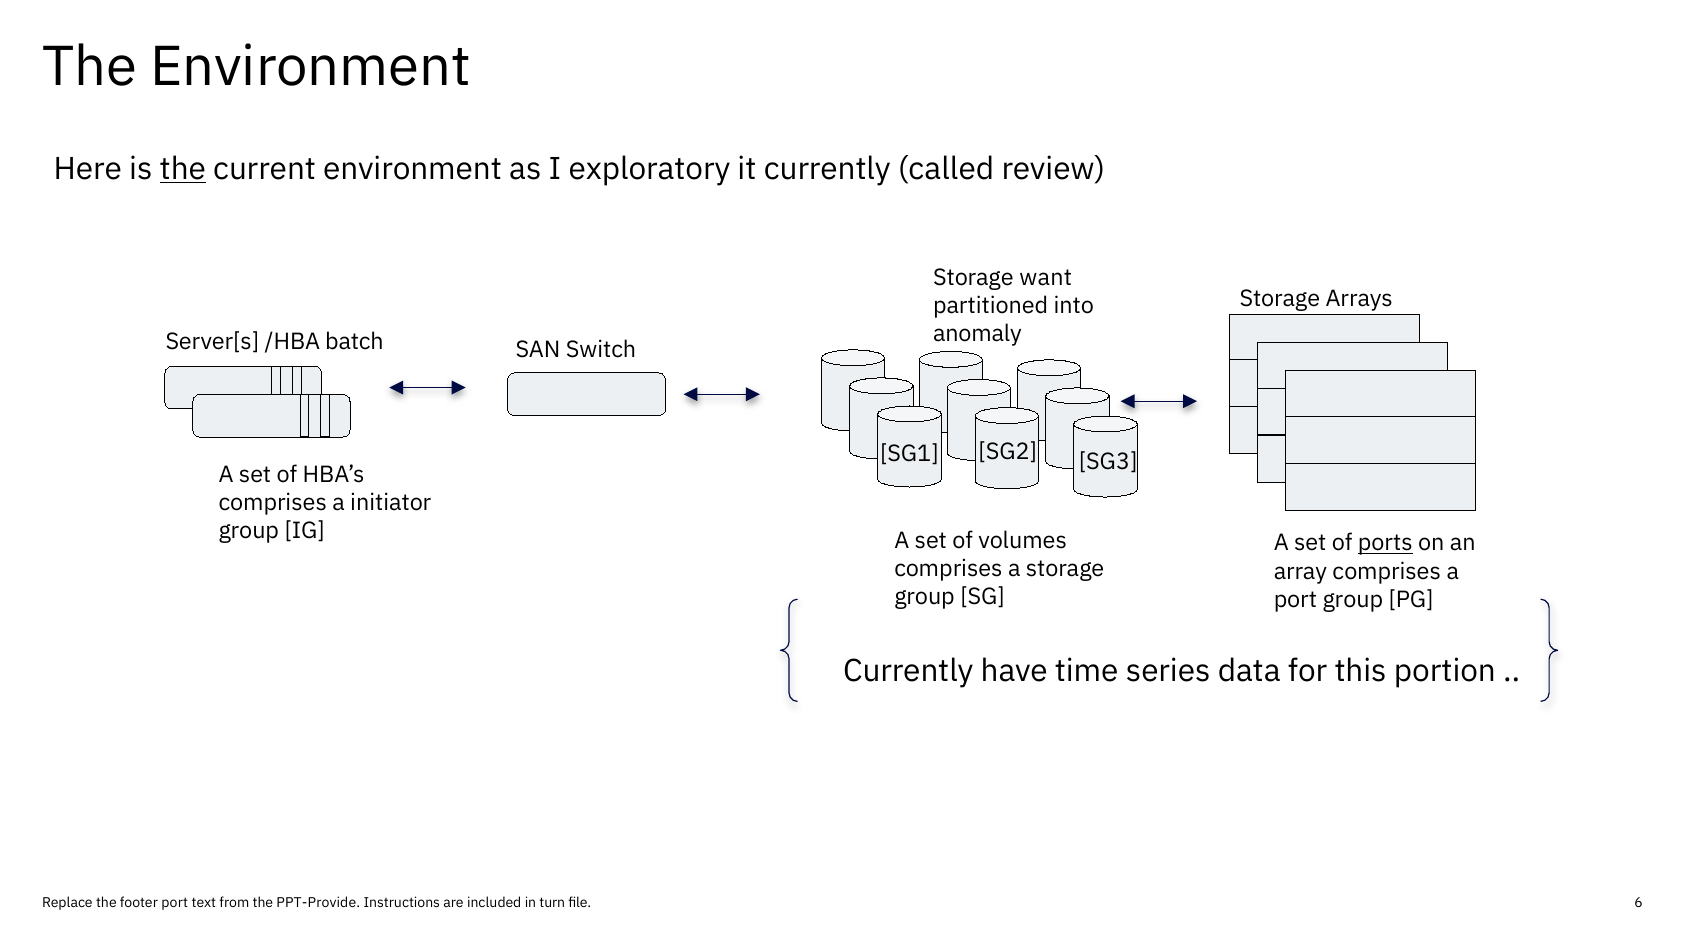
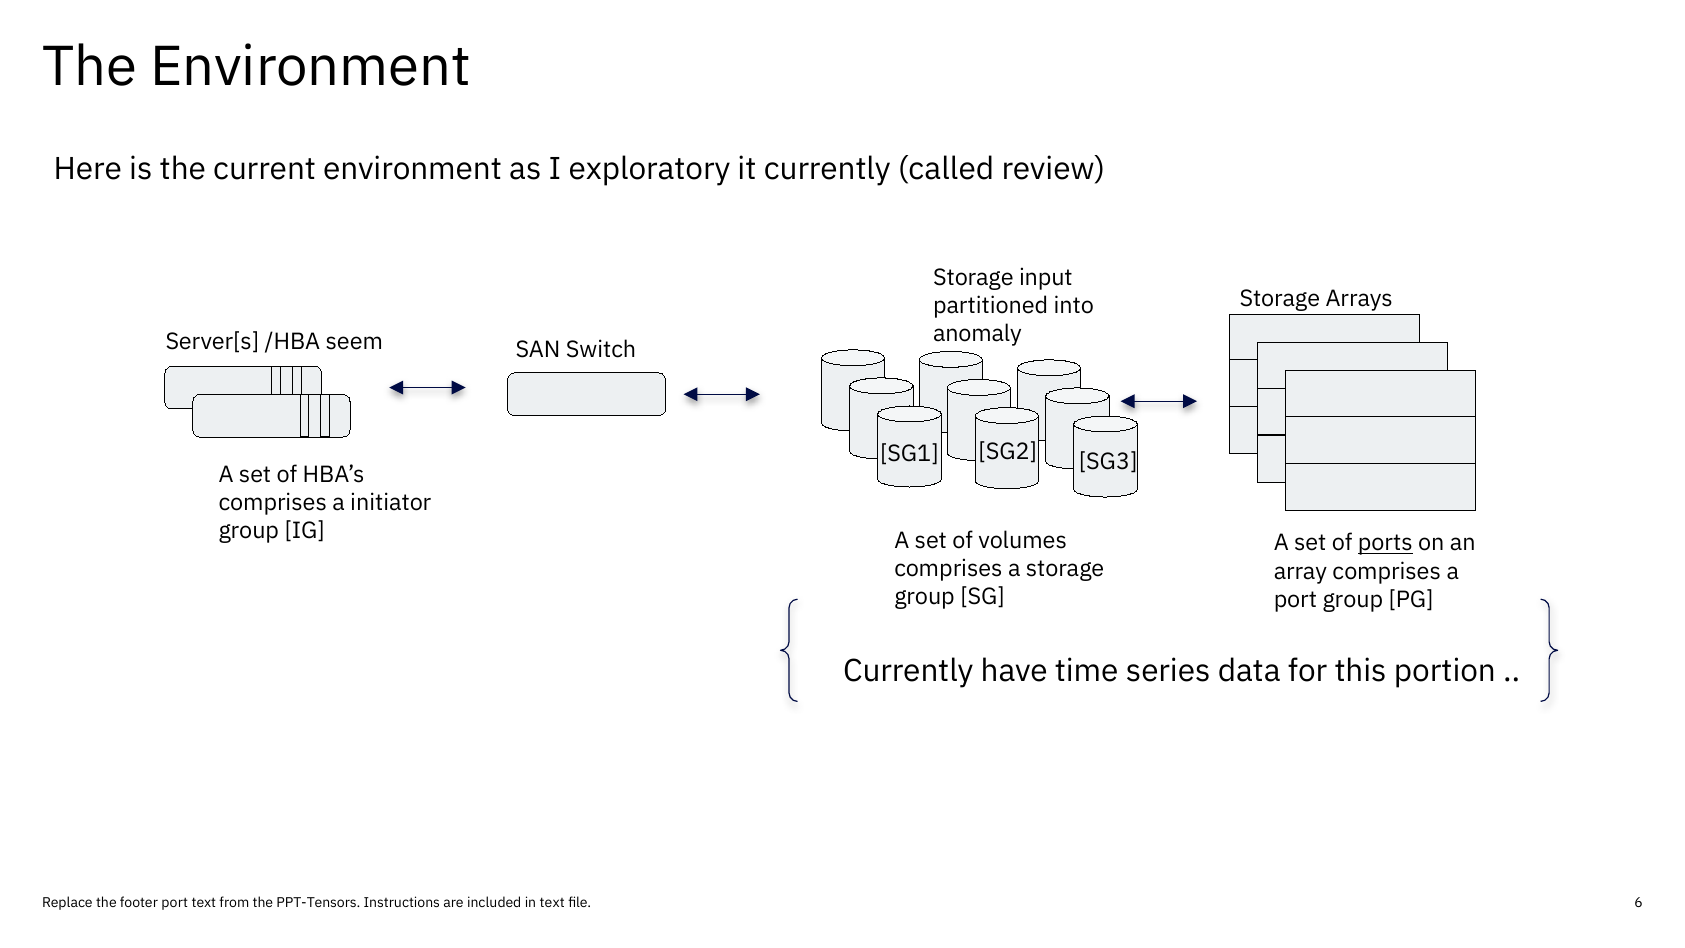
the at (183, 169) underline: present -> none
want: want -> input
batch: batch -> seem
PPT-Provide: PPT-Provide -> PPT-Tensors
in turn: turn -> text
